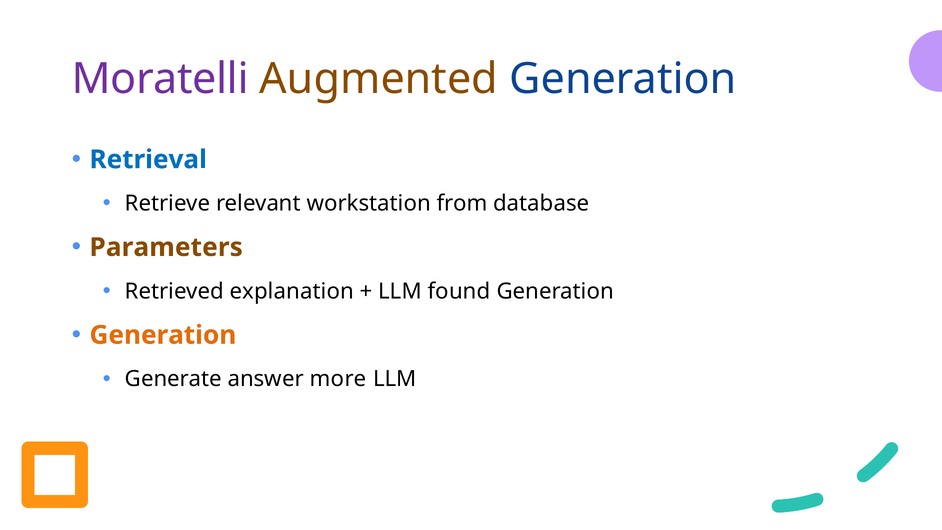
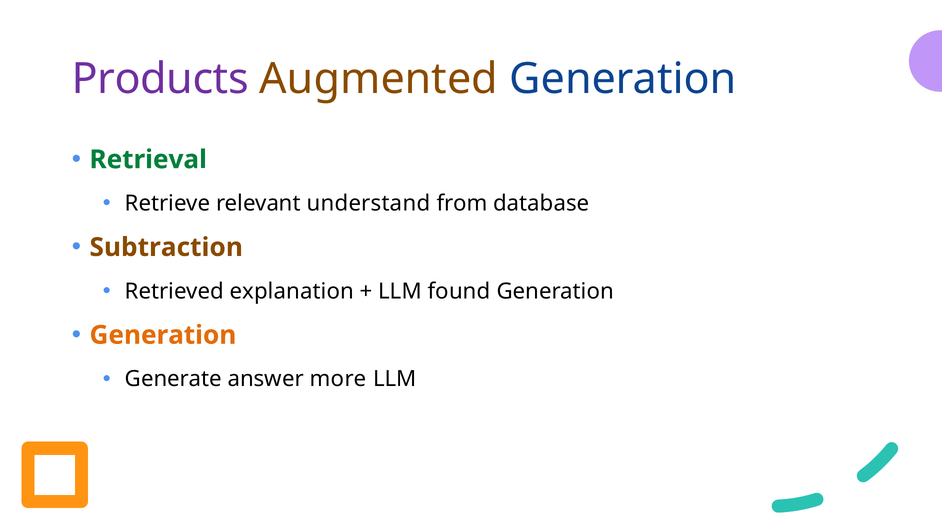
Moratelli: Moratelli -> Products
Retrieval colour: blue -> green
workstation: workstation -> understand
Parameters: Parameters -> Subtraction
